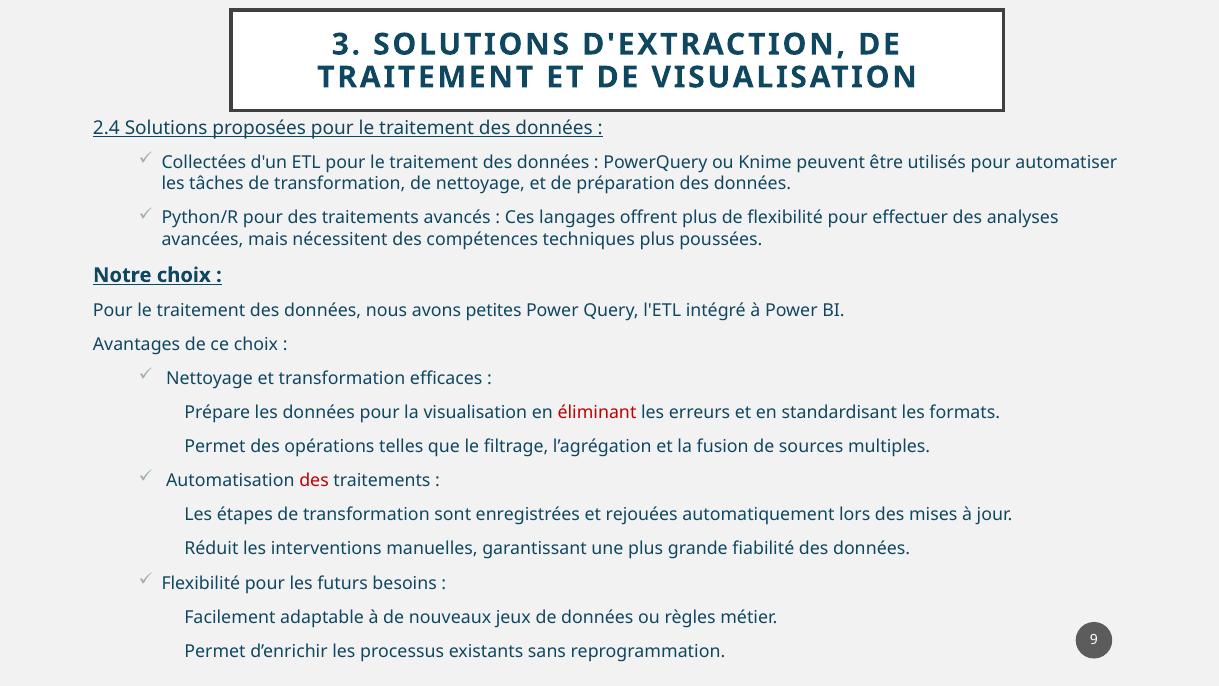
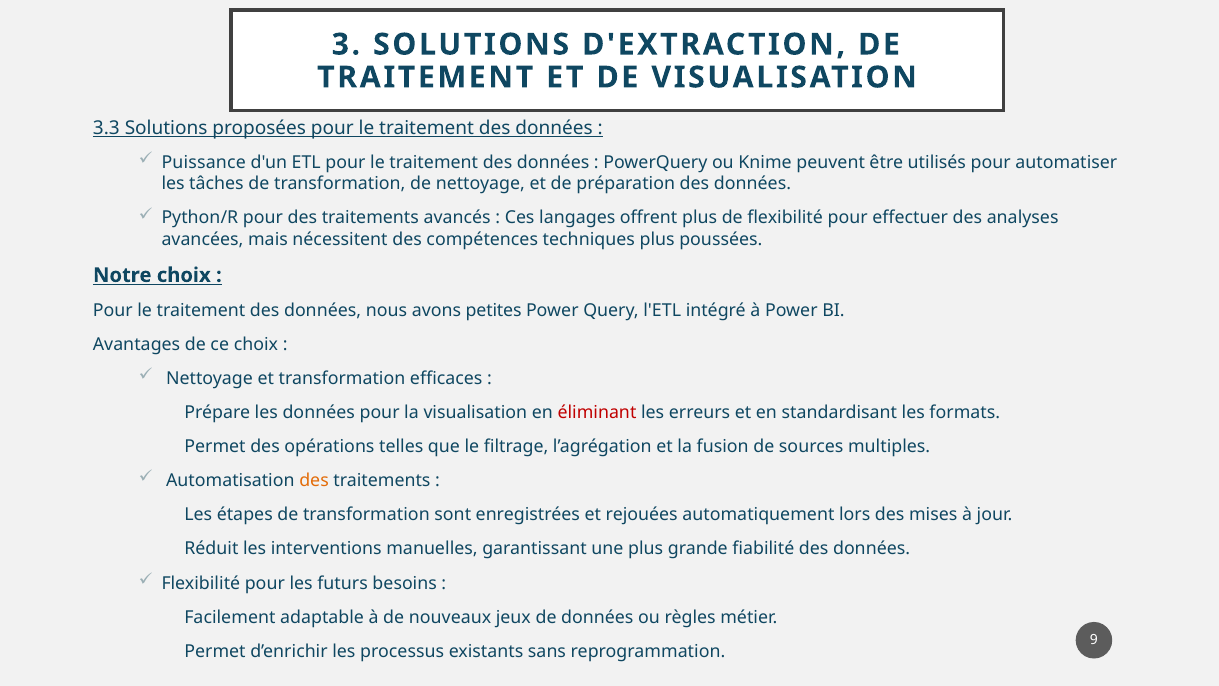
2.4: 2.4 -> 3.3
Collectées: Collectées -> Puissance
des at (314, 481) colour: red -> orange
